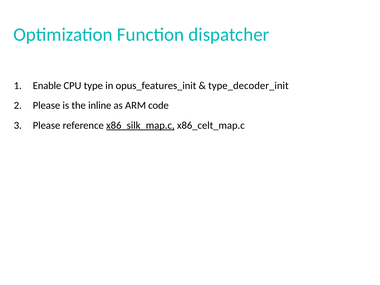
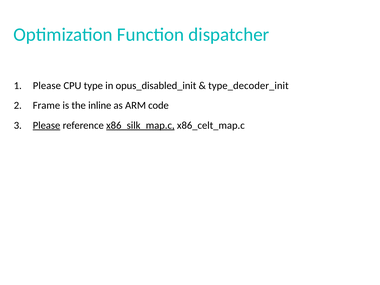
Enable at (47, 86): Enable -> Please
opus_features_init: opus_features_init -> opus_disabled_init
Please at (46, 106): Please -> Frame
Please at (47, 125) underline: none -> present
